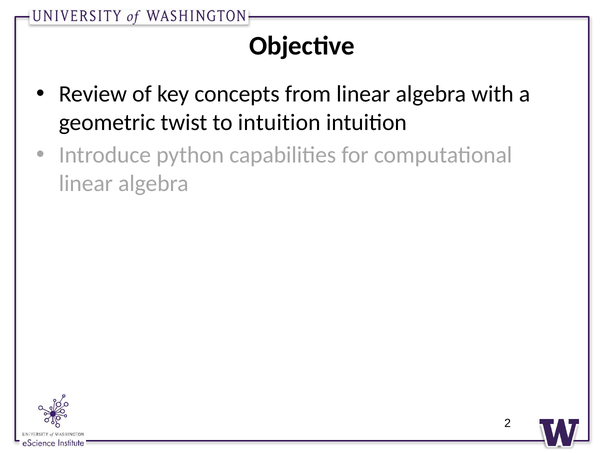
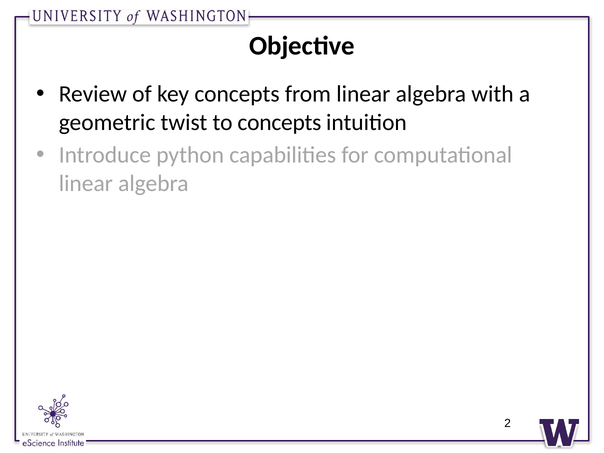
to intuition: intuition -> concepts
